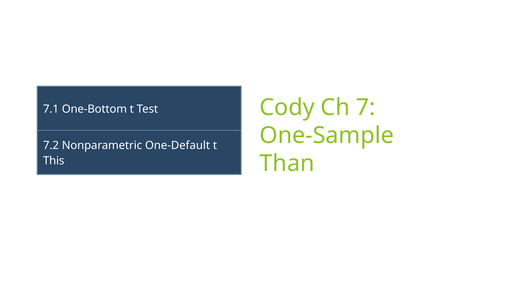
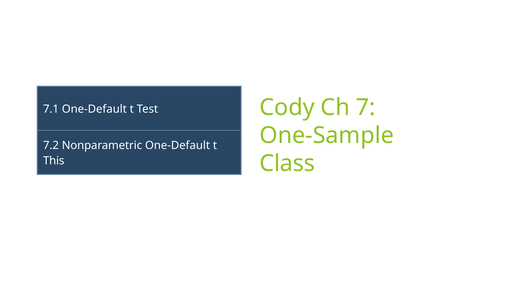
7.1 One-Bottom: One-Bottom -> One-Default
Than: Than -> Class
